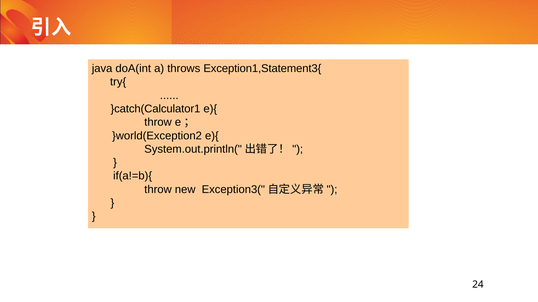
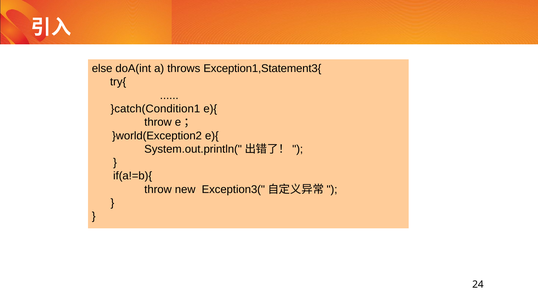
java: java -> else
}catch(Calculator1: }catch(Calculator1 -> }catch(Condition1
